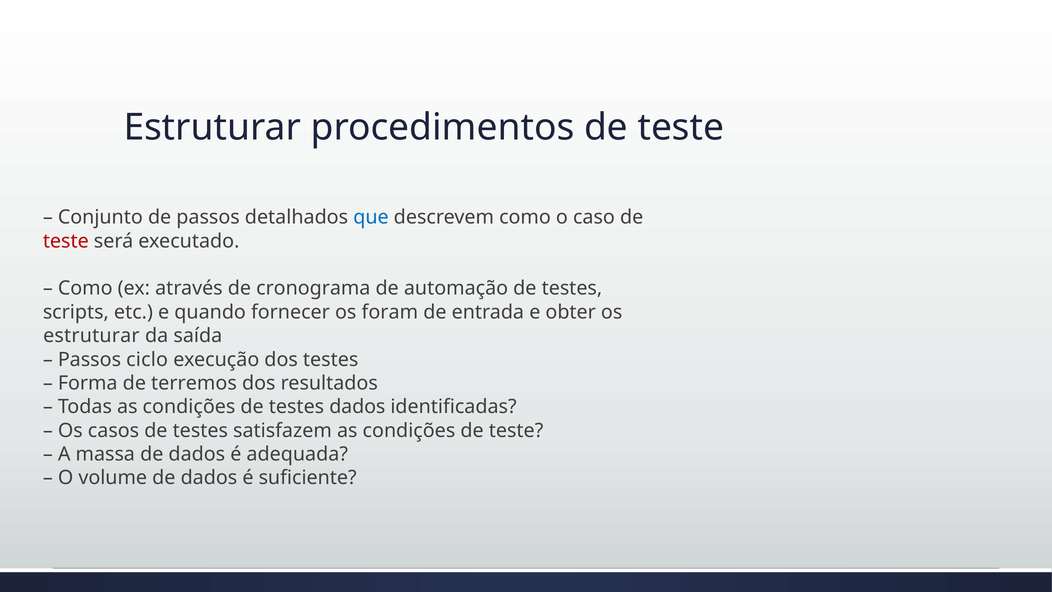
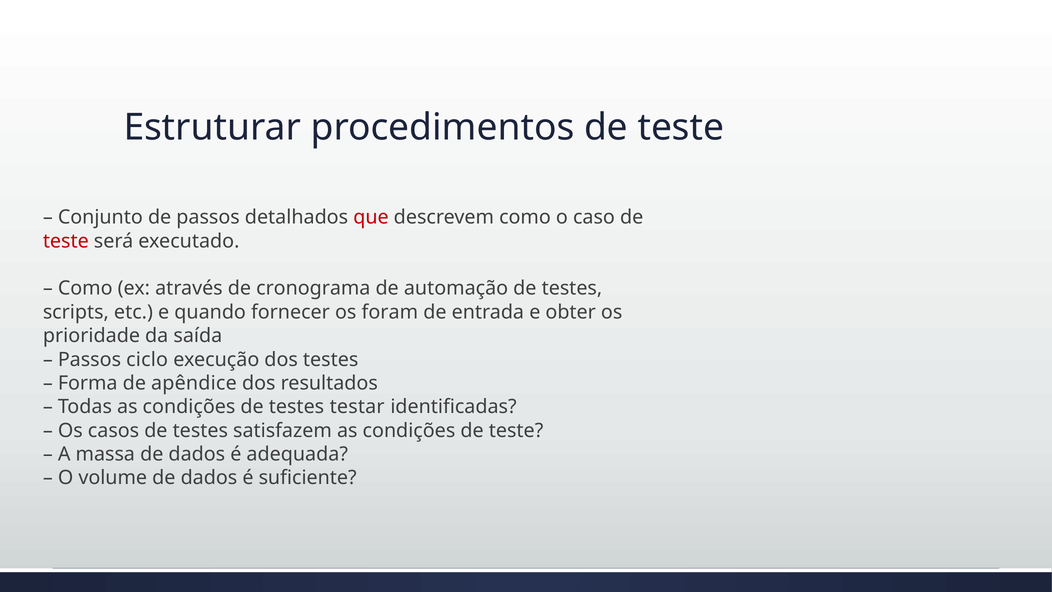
que colour: blue -> red
estruturar at (91, 336): estruturar -> prioridade
terremos: terremos -> apêndice
testes dados: dados -> testar
